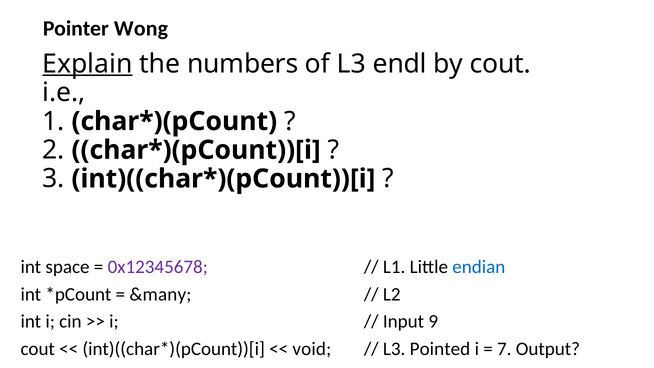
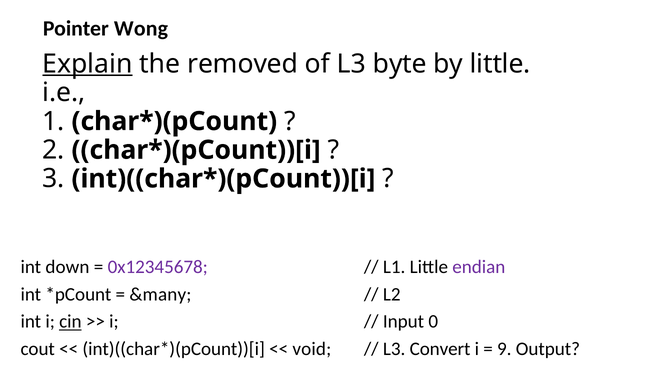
numbers: numbers -> removed
endl: endl -> byte
by cout: cout -> little
space: space -> down
endian colour: blue -> purple
cin underline: none -> present
9: 9 -> 0
Pointed: Pointed -> Convert
7: 7 -> 9
